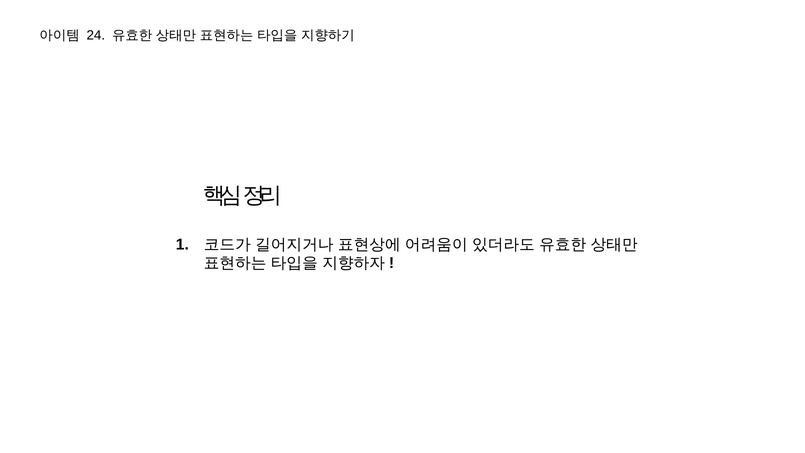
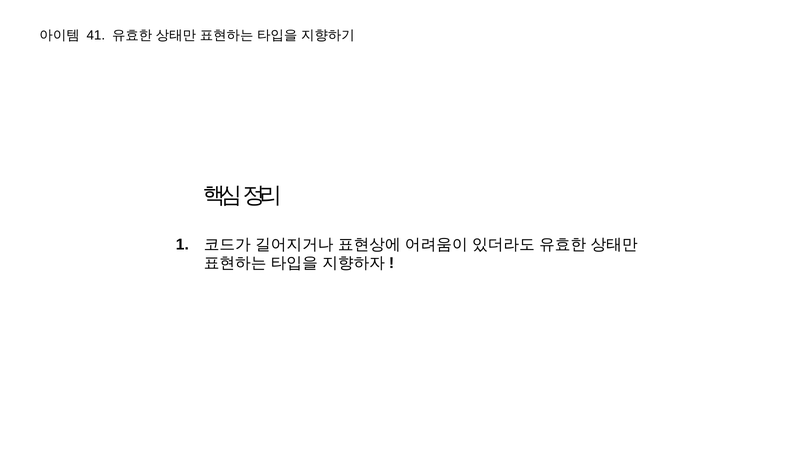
24: 24 -> 41
